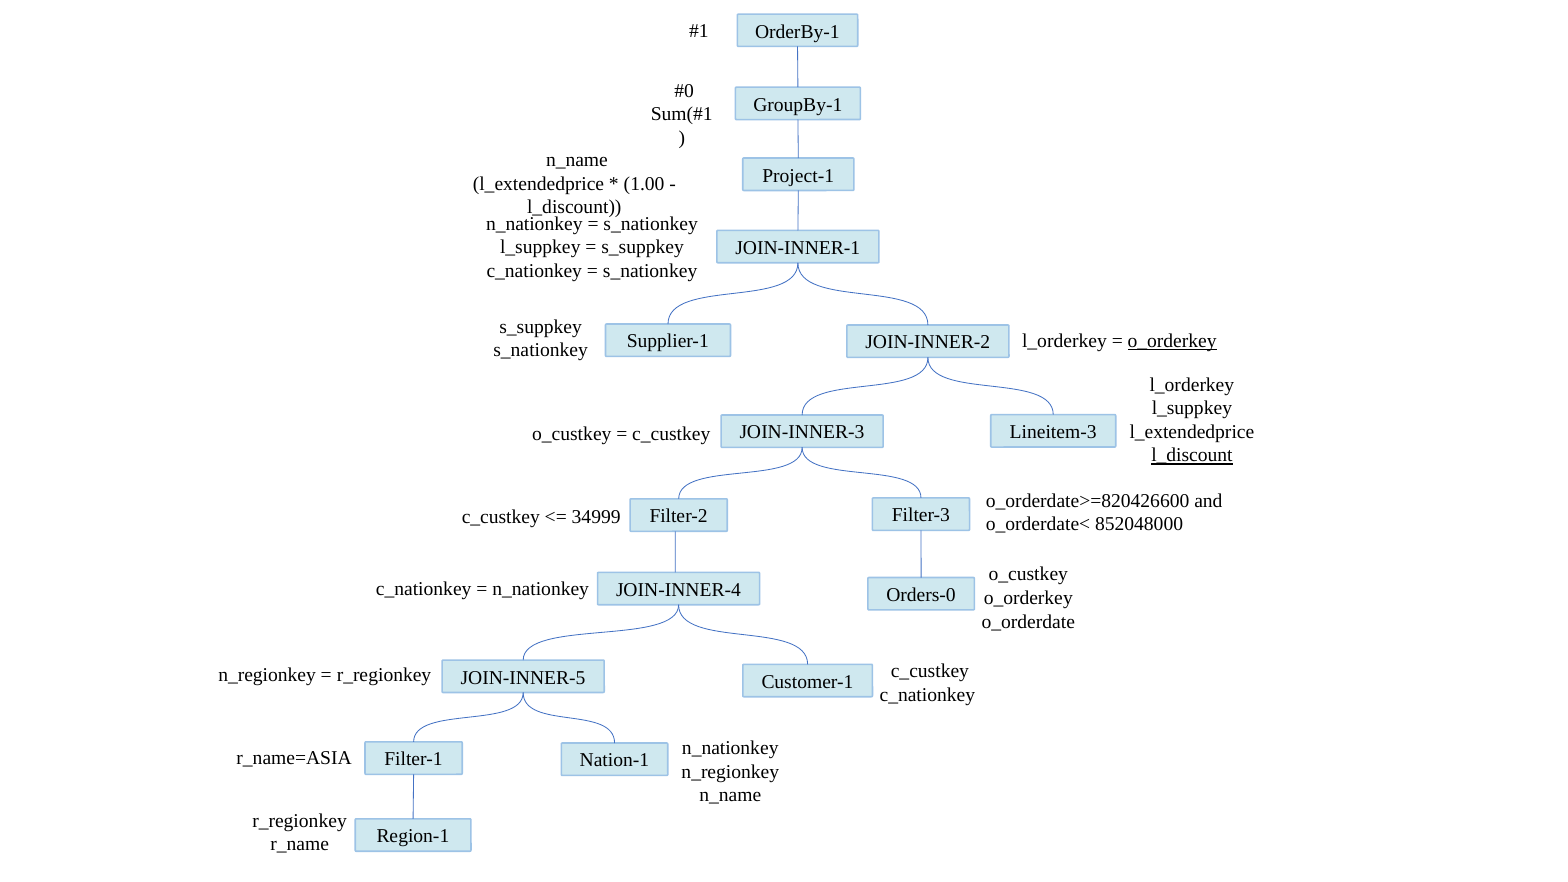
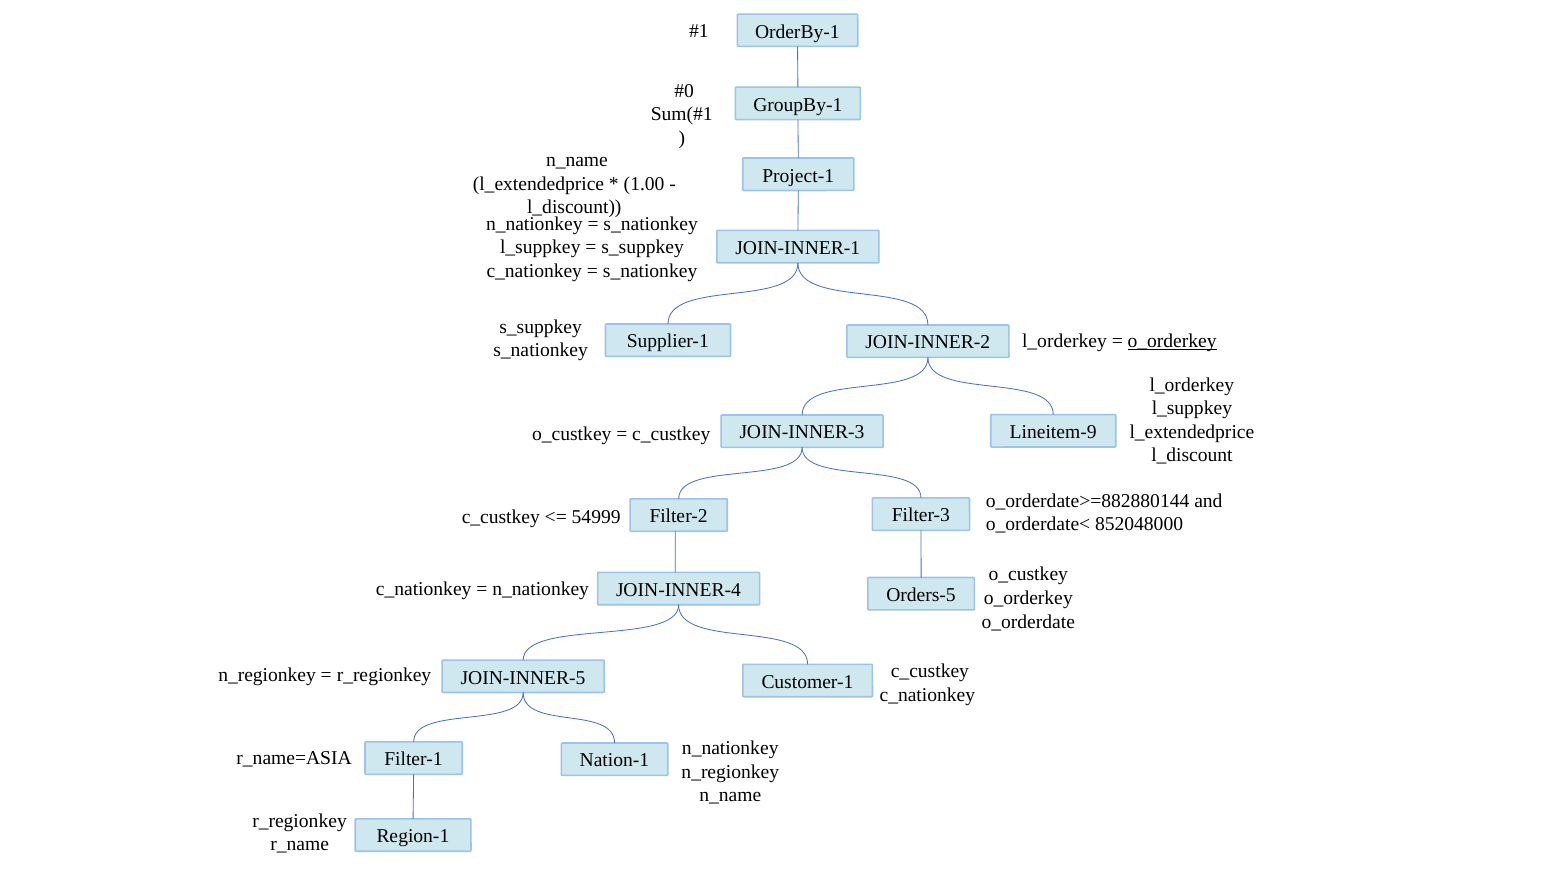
Lineitem-3: Lineitem-3 -> Lineitem-9
l_discount at (1192, 456) underline: present -> none
o_orderdate>=820426600: o_orderdate>=820426600 -> o_orderdate>=882880144
34999: 34999 -> 54999
Orders-0: Orders-0 -> Orders-5
